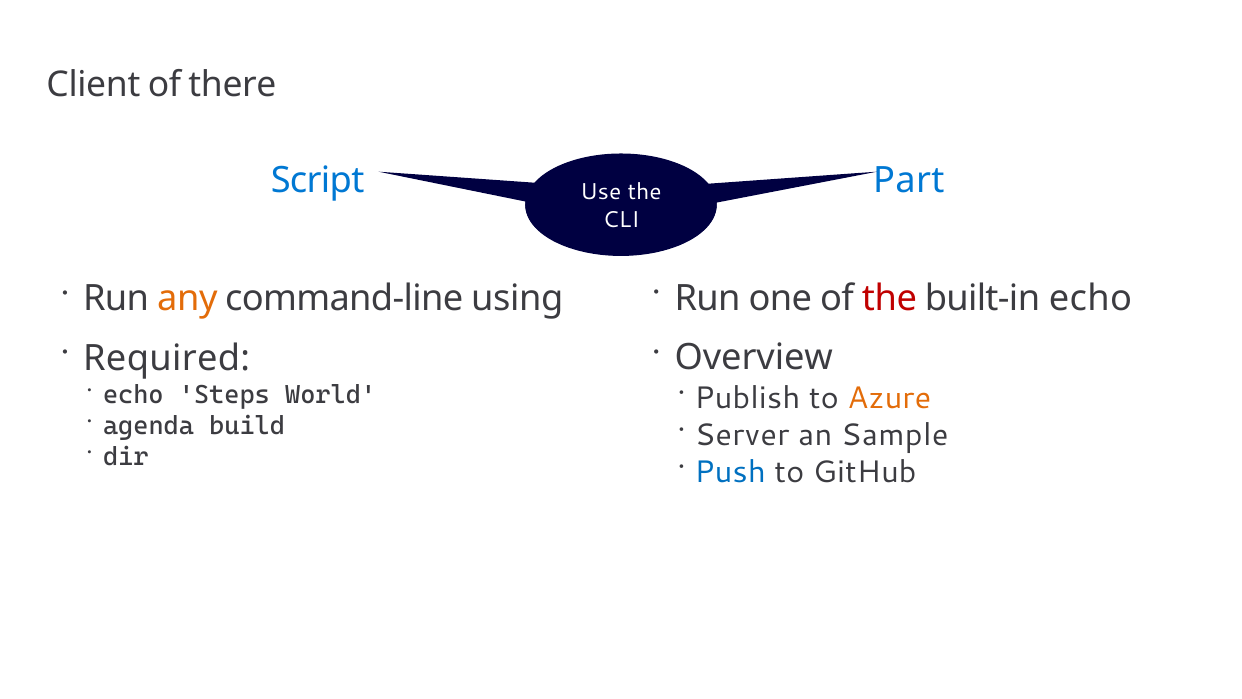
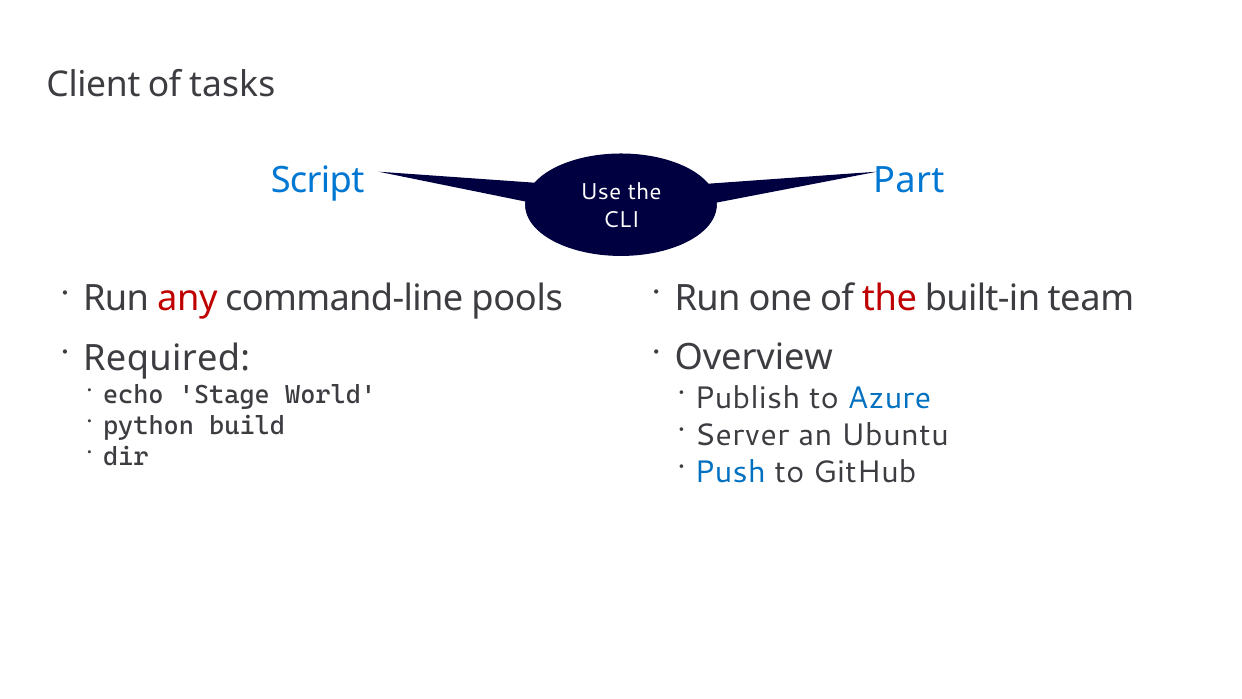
there: there -> tasks
built-in echo: echo -> team
any colour: orange -> red
using: using -> pools
Steps: Steps -> Stage
Azure colour: orange -> blue
agenda: agenda -> python
Sample: Sample -> Ubuntu
